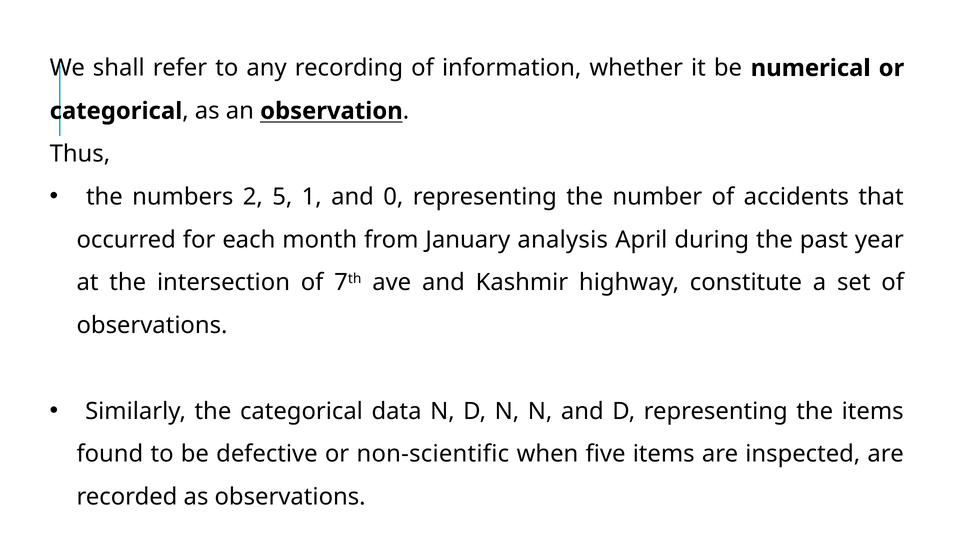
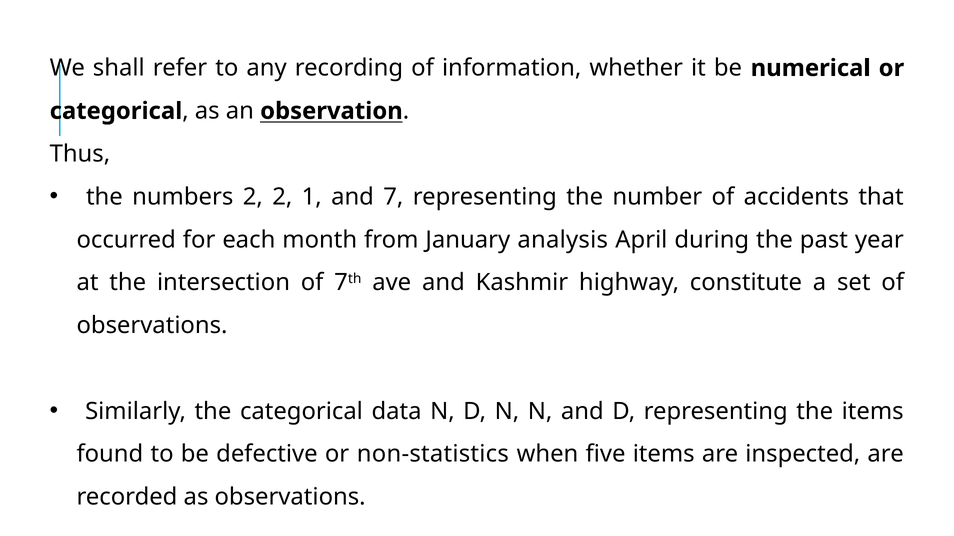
2 5: 5 -> 2
0: 0 -> 7
non-scientific: non-scientific -> non-statistics
